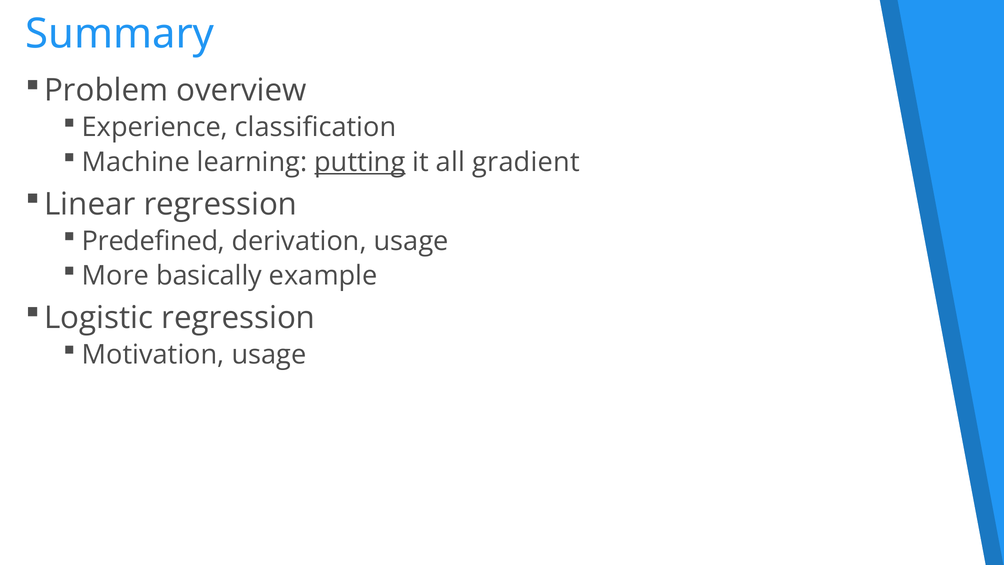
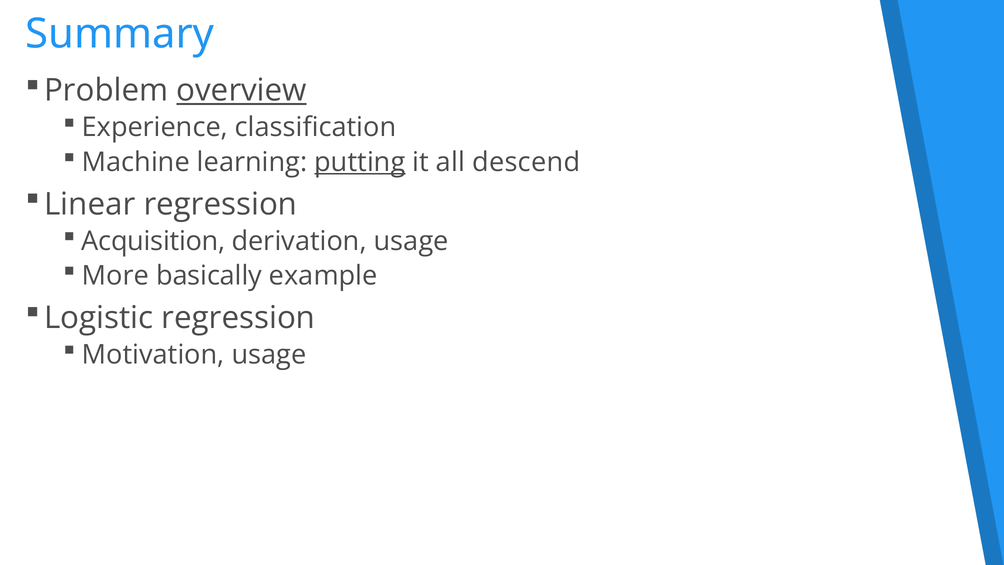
overview underline: none -> present
gradient: gradient -> descend
Predefined: Predefined -> Acquisition
